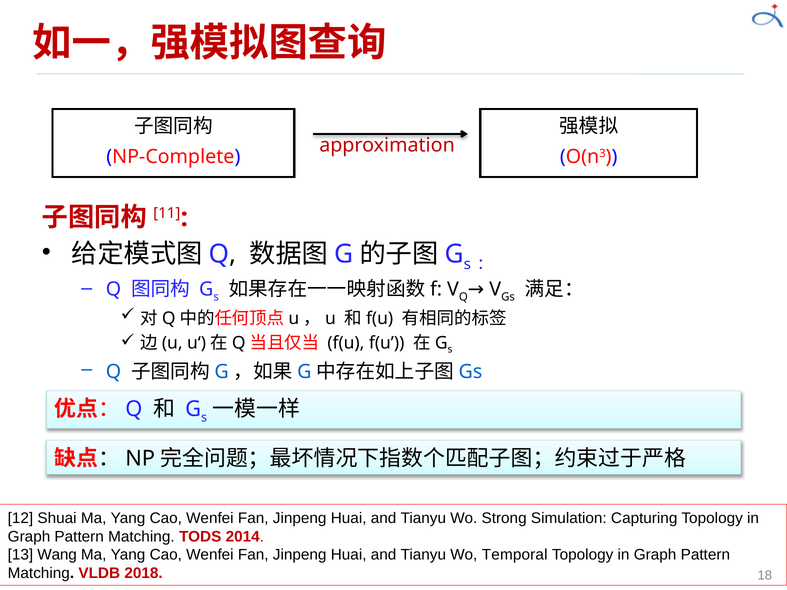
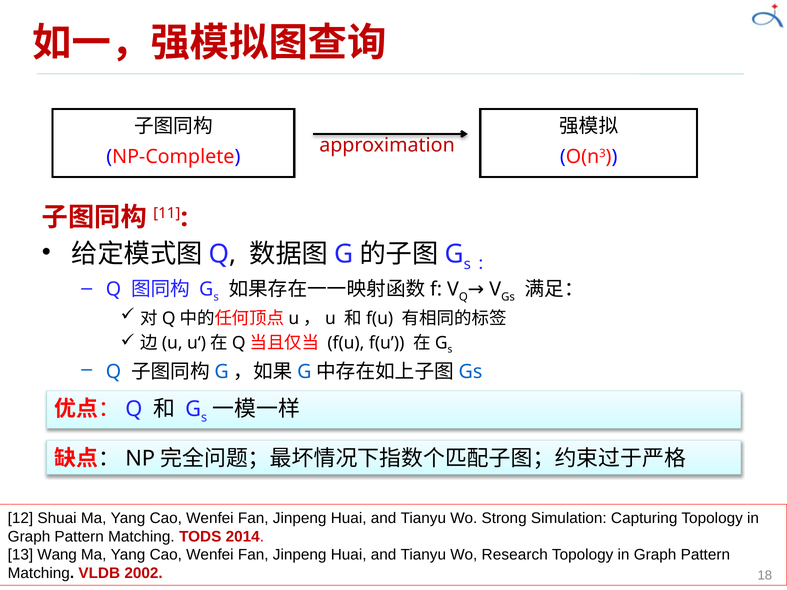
Temporal: Temporal -> Research
2018: 2018 -> 2002
